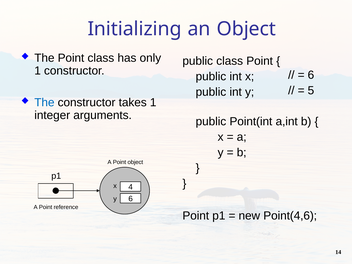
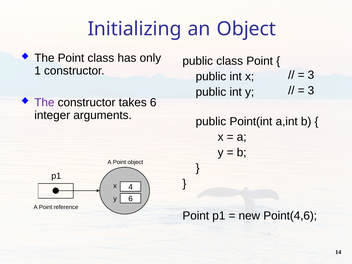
6 at (311, 75): 6 -> 3
5 at (311, 91): 5 -> 3
The at (44, 103) colour: blue -> purple
takes 1: 1 -> 6
